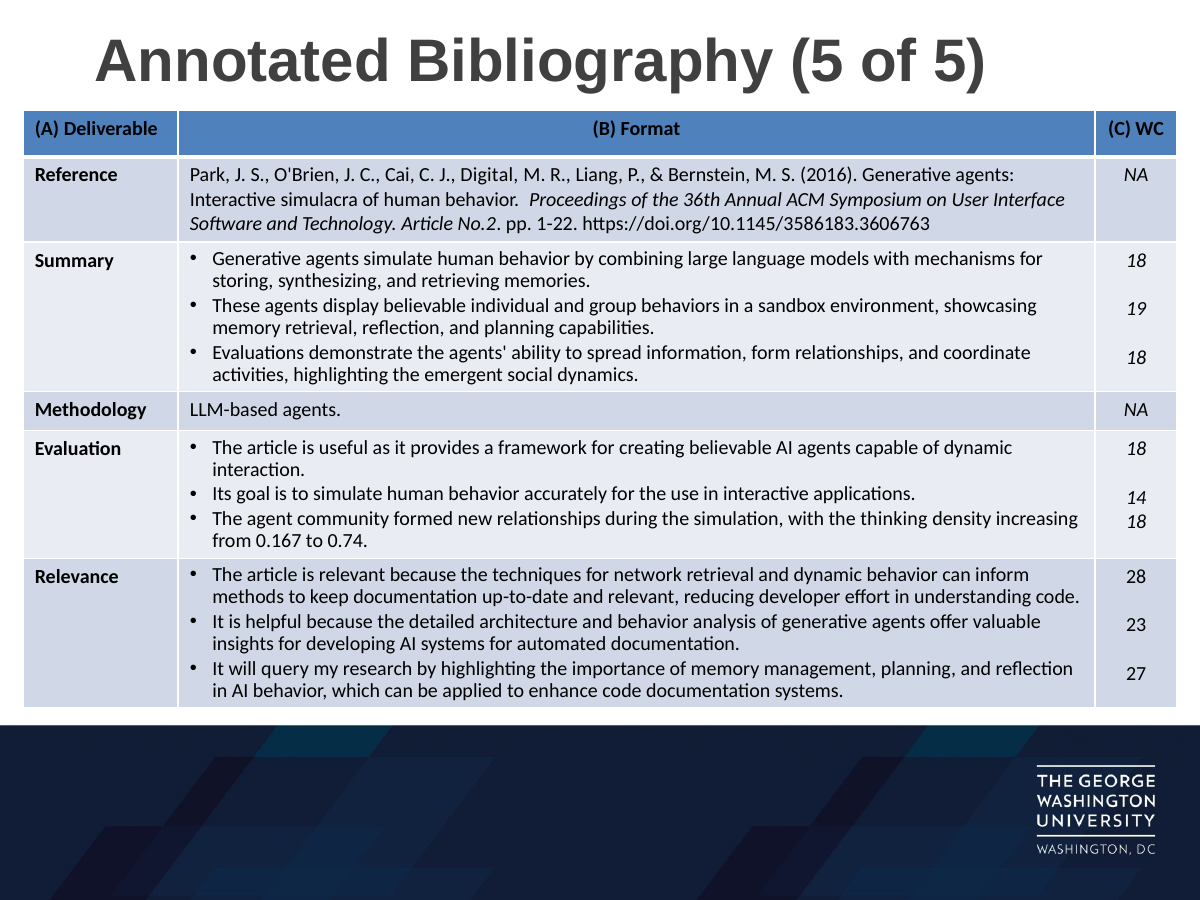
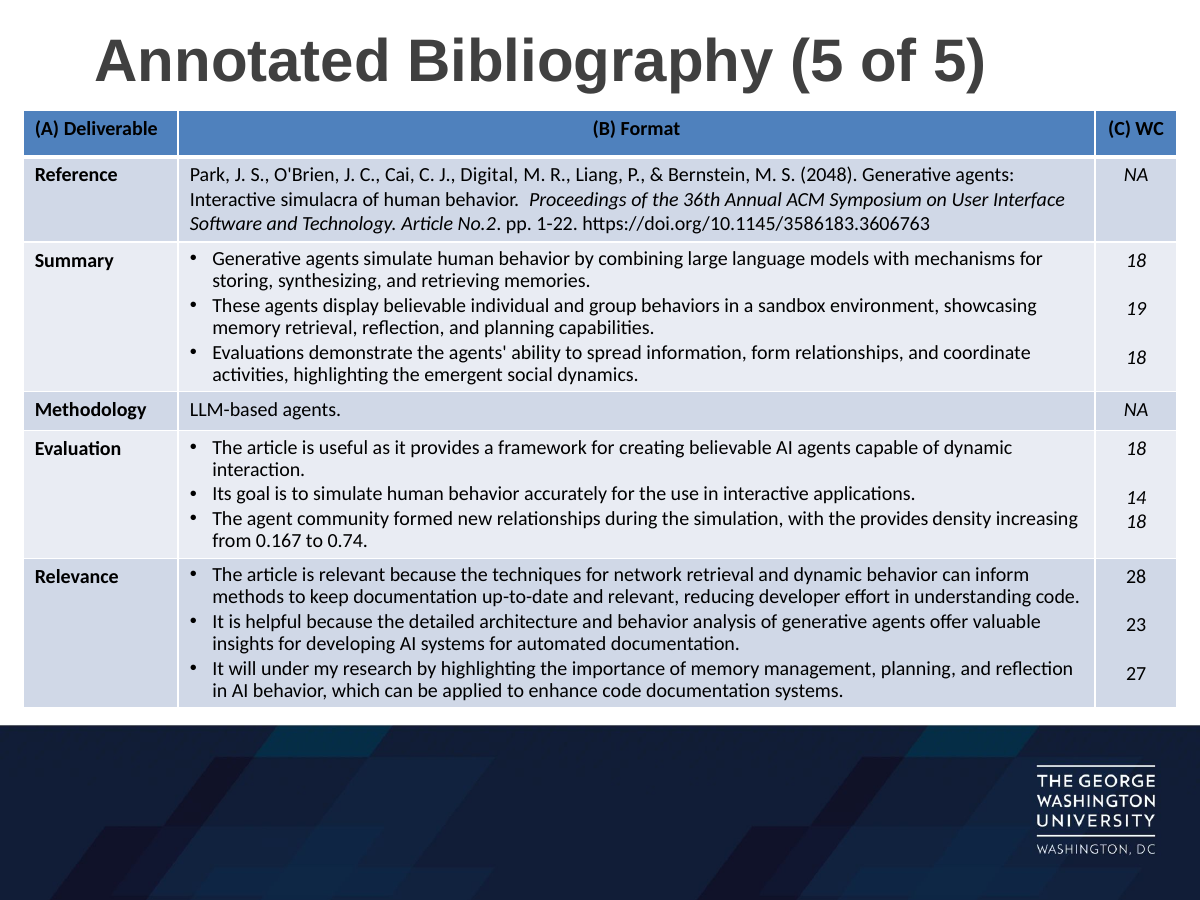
2016: 2016 -> 2048
the thinking: thinking -> provides
query: query -> under
